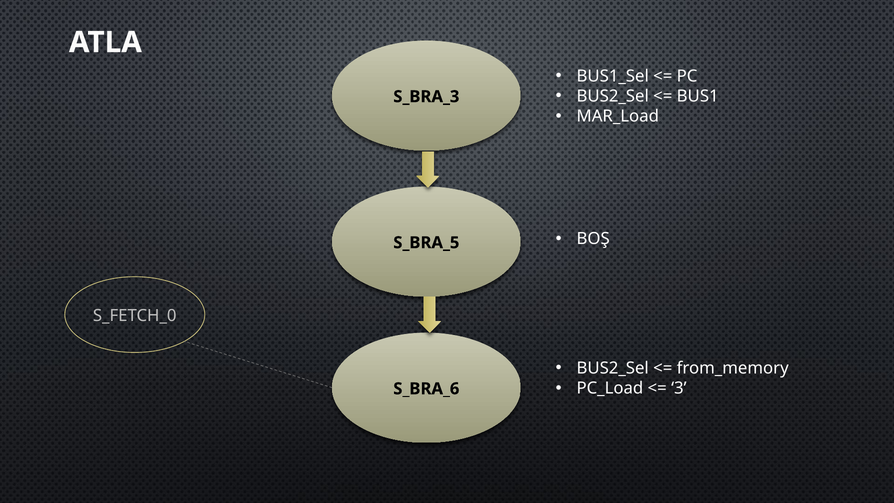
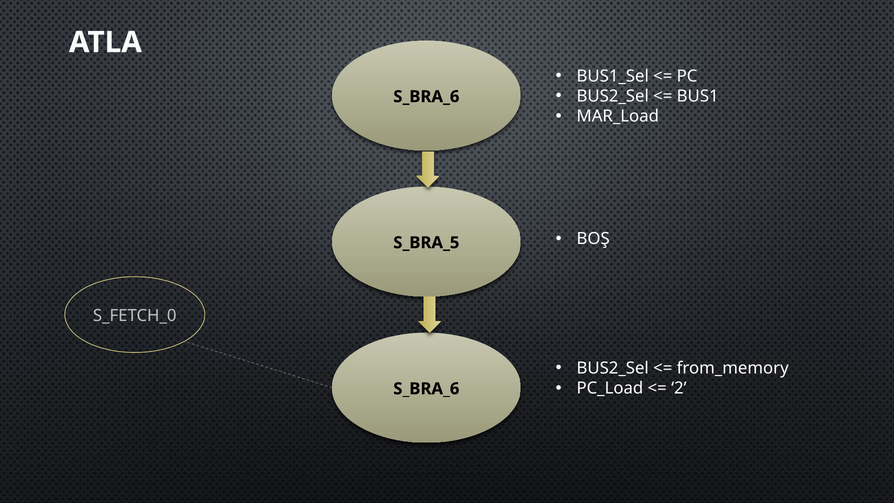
S_BRA_3 at (426, 97): S_BRA_3 -> S_BRA_6
3: 3 -> 2
